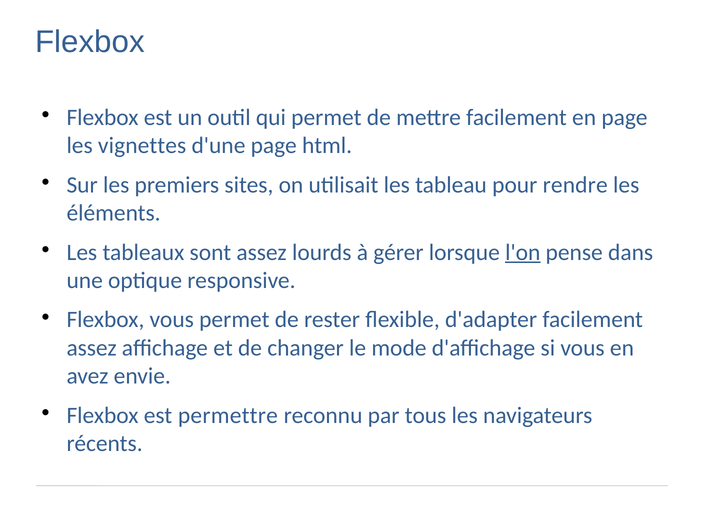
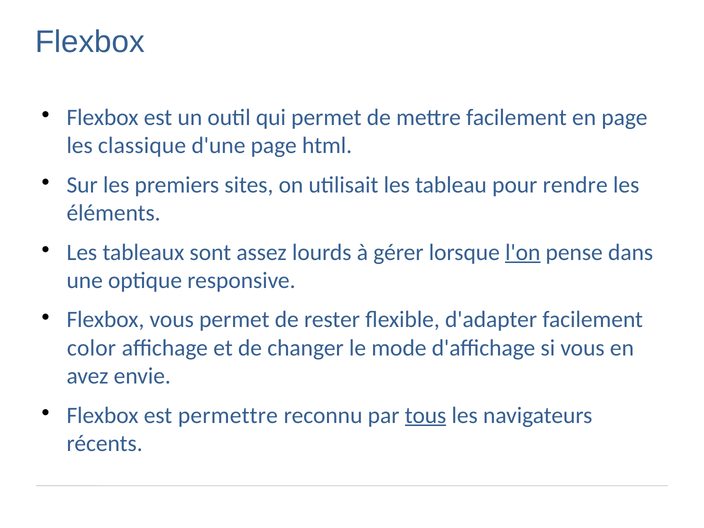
vignettes: vignettes -> classique
assez at (92, 348): assez -> color
tous underline: none -> present
